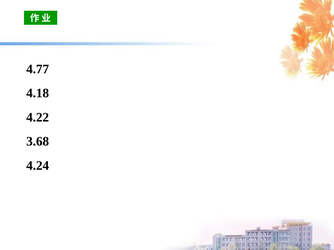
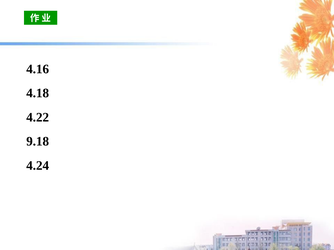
4.77: 4.77 -> 4.16
3.68: 3.68 -> 9.18
